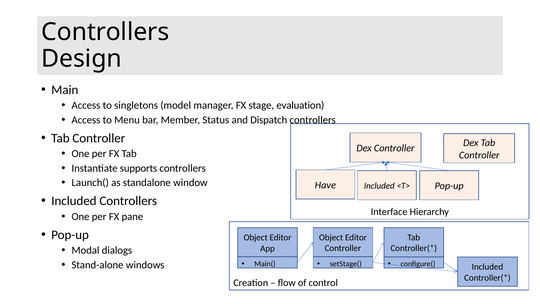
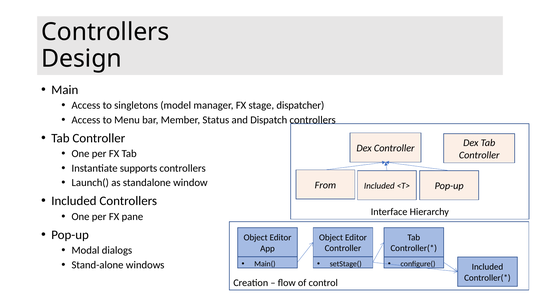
evaluation: evaluation -> dispatcher
Have: Have -> From
